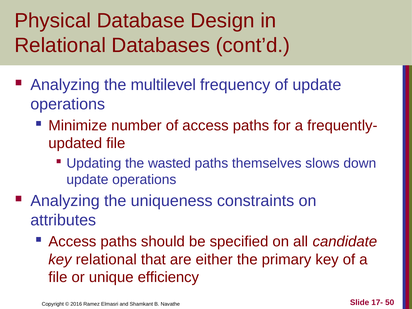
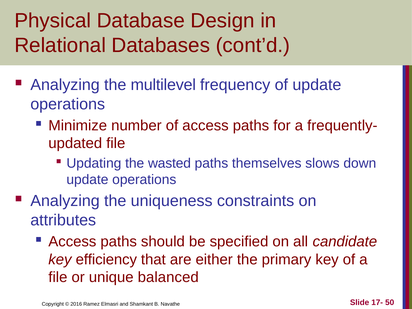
key relational: relational -> efficiency
efficiency: efficiency -> balanced
